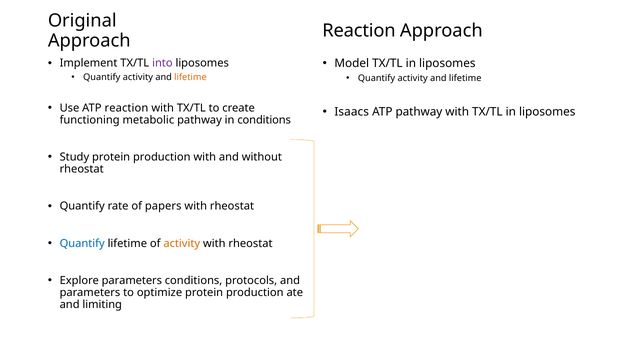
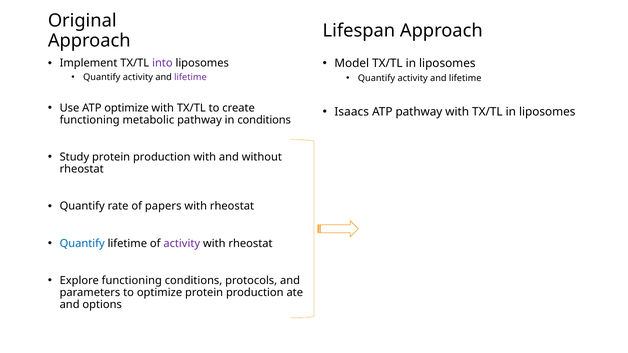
Reaction at (359, 31): Reaction -> Lifespan
lifetime at (190, 77) colour: orange -> purple
ATP reaction: reaction -> optimize
activity at (182, 244) colour: orange -> purple
Explore parameters: parameters -> functioning
limiting: limiting -> options
